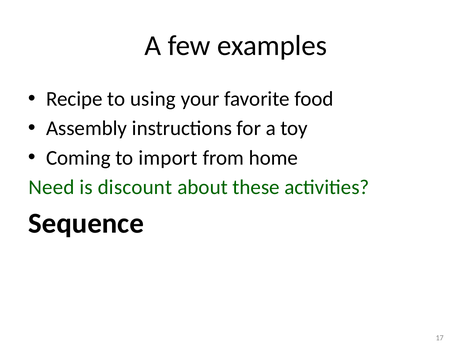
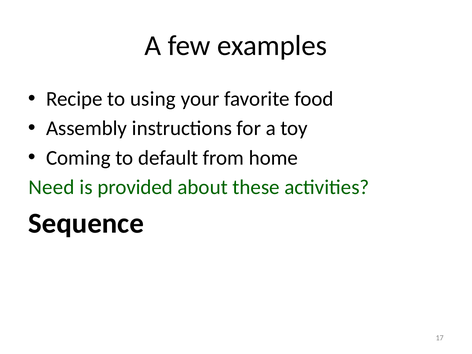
import: import -> default
discount: discount -> provided
